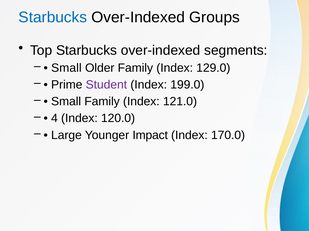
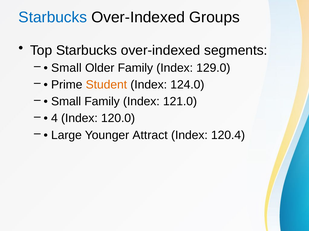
Student colour: purple -> orange
199.0: 199.0 -> 124.0
Impact: Impact -> Attract
170.0: 170.0 -> 120.4
